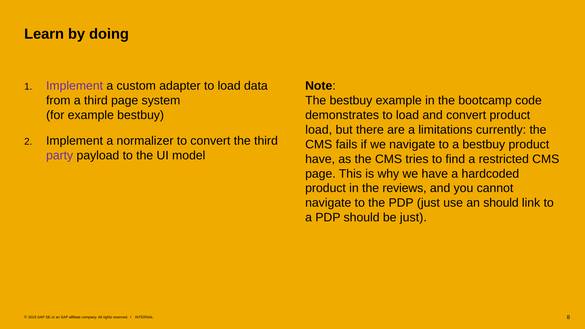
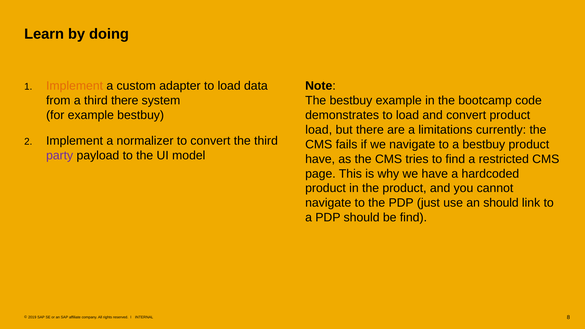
Implement at (75, 86) colour: purple -> orange
third page: page -> there
the reviews: reviews -> product
be just: just -> find
